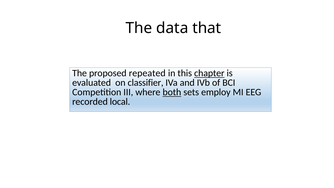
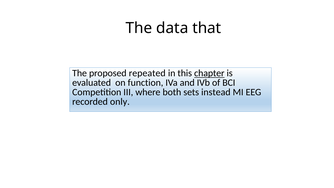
classifier: classifier -> function
both underline: present -> none
employ: employ -> instead
local: local -> only
